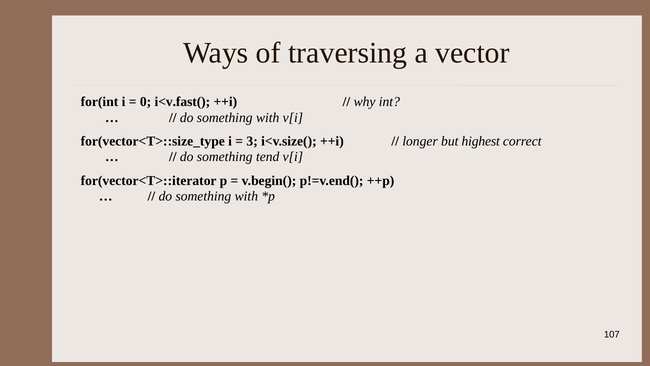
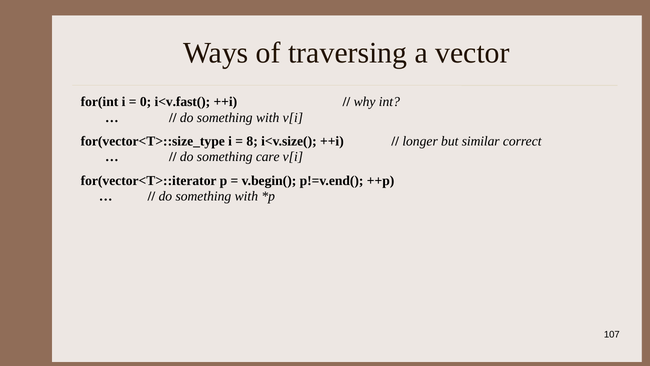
3: 3 -> 8
highest: highest -> similar
tend: tend -> care
